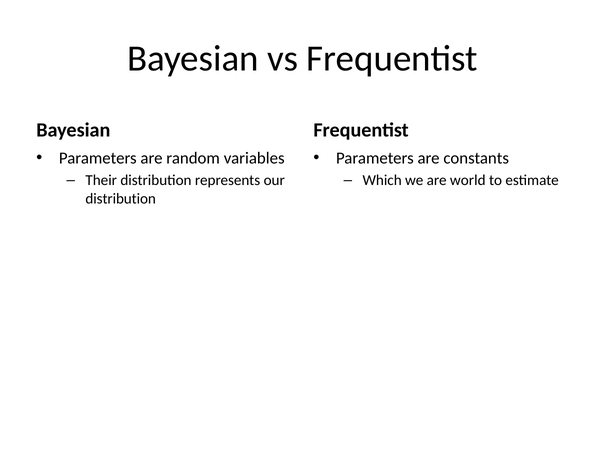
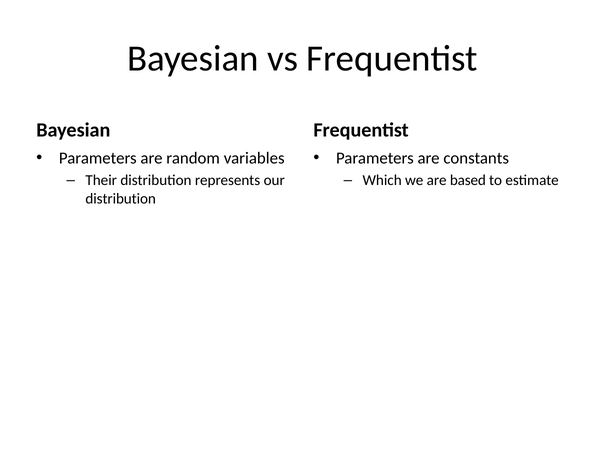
world: world -> based
